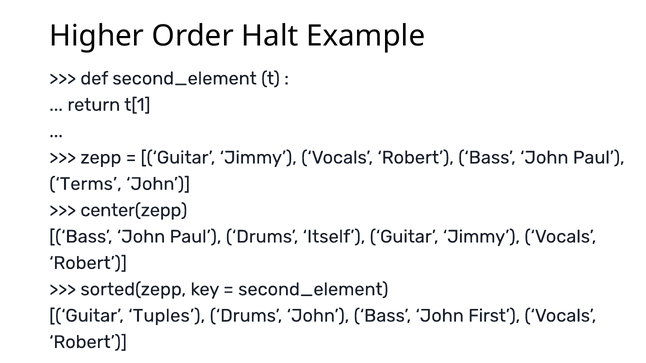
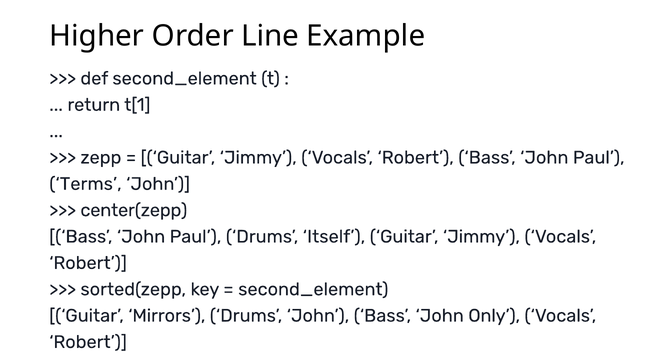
Halt: Halt -> Line
Tuples: Tuples -> Mirrors
First: First -> Only
